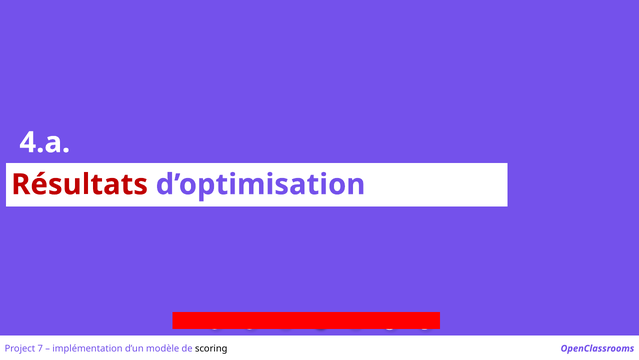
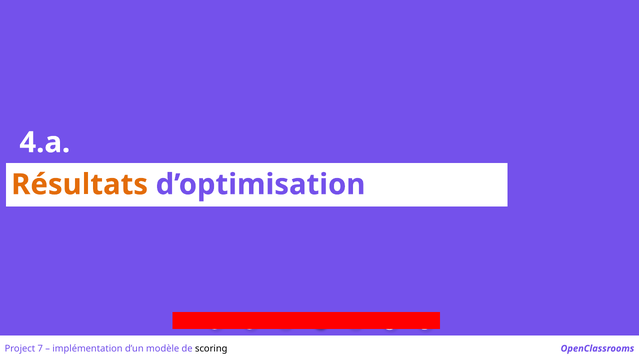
Résultats colour: red -> orange
